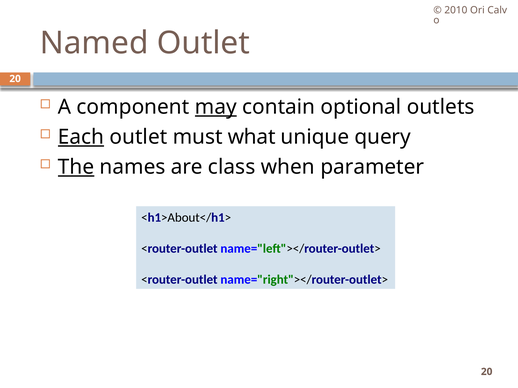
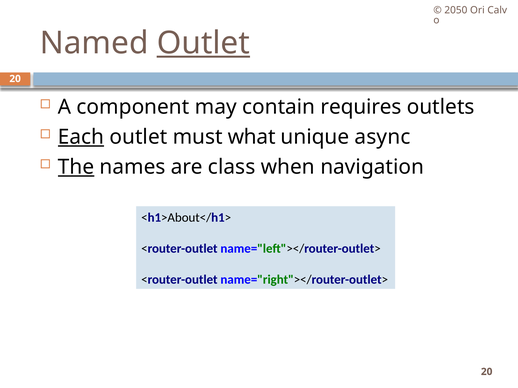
2010: 2010 -> 2050
Outlet at (203, 43) underline: none -> present
may underline: present -> none
optional: optional -> requires
query: query -> async
parameter: parameter -> navigation
